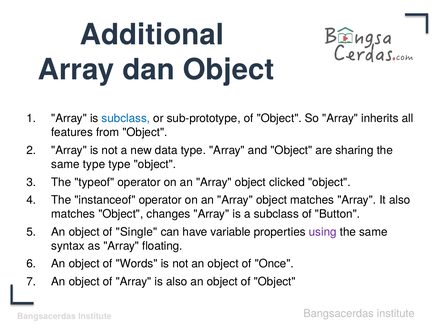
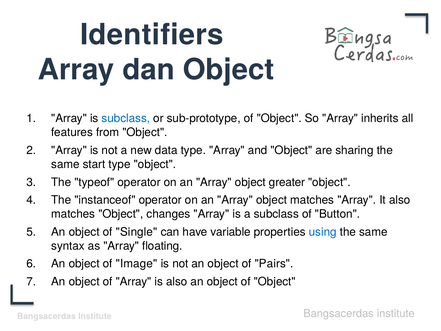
Additional: Additional -> Identifiers
same type: type -> start
clicked: clicked -> greater
using colour: purple -> blue
Words: Words -> Image
Once: Once -> Pairs
